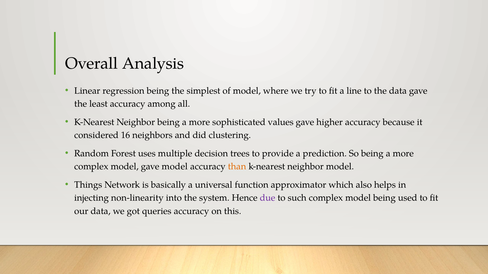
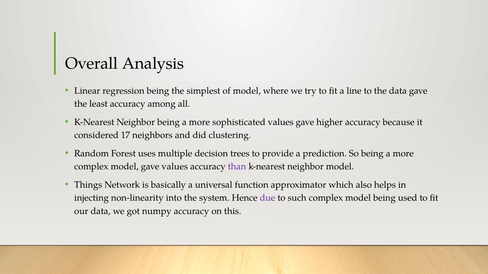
16: 16 -> 17
gave model: model -> values
than colour: orange -> purple
queries: queries -> numpy
